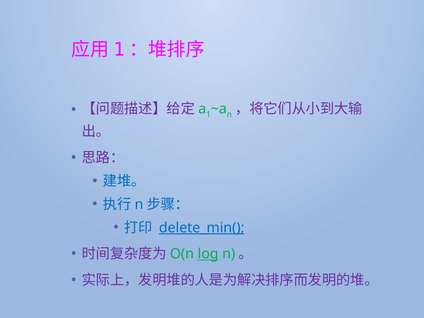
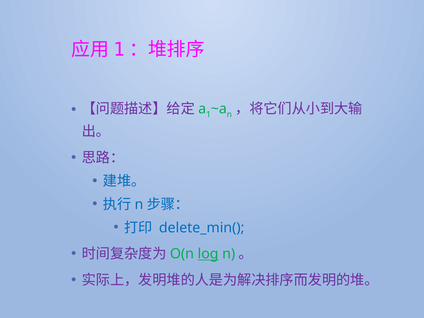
delete_min( underline: present -> none
